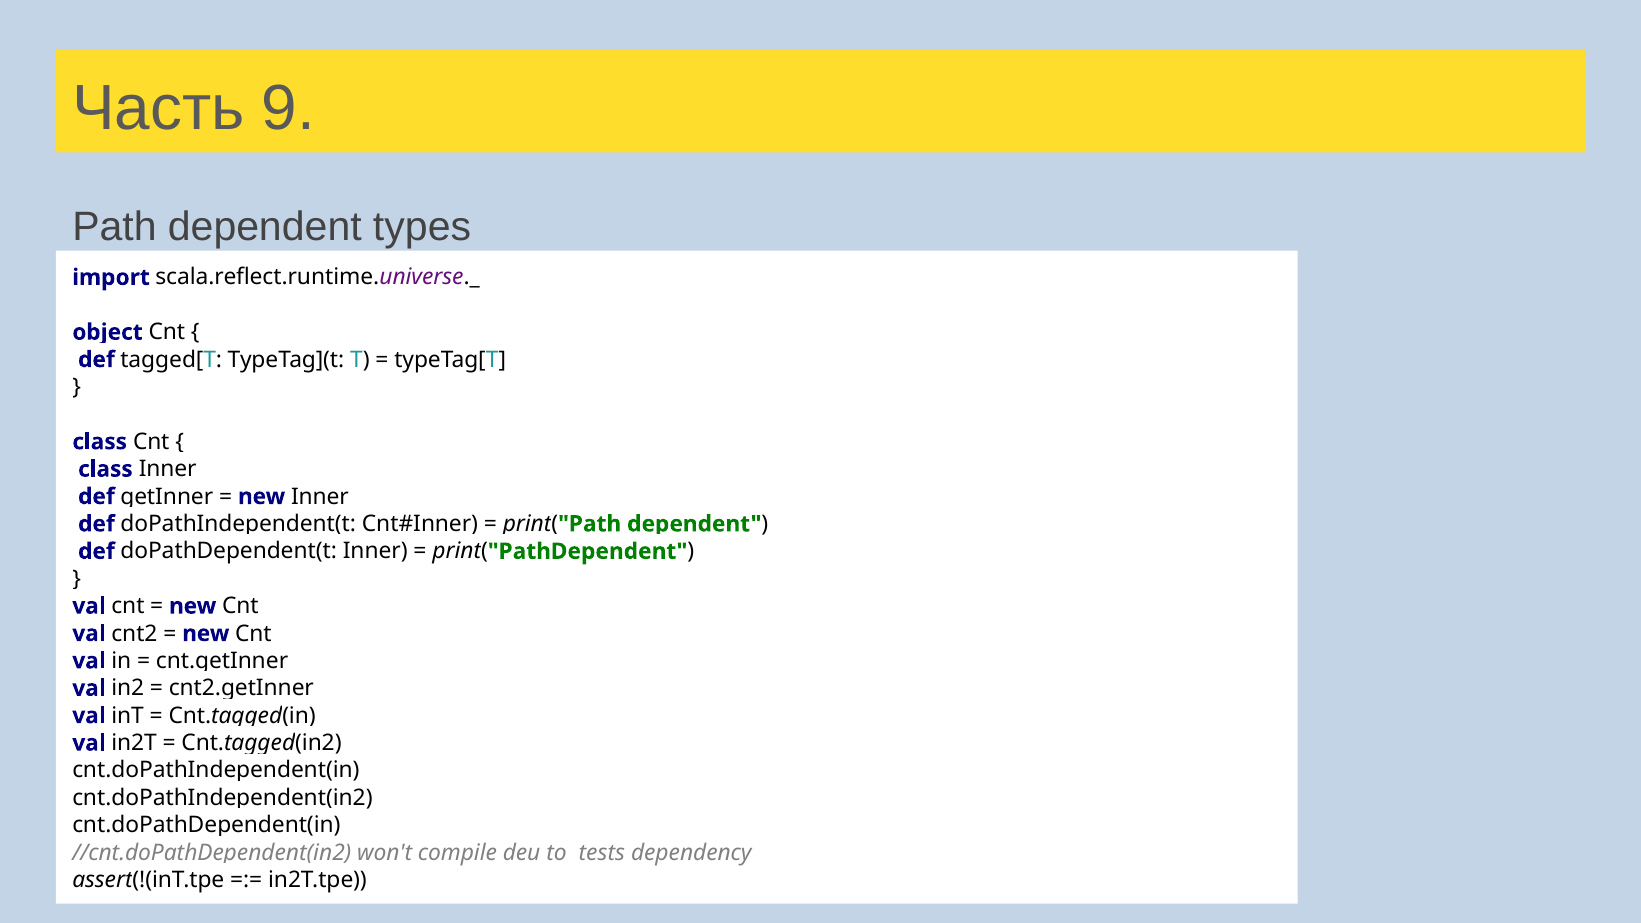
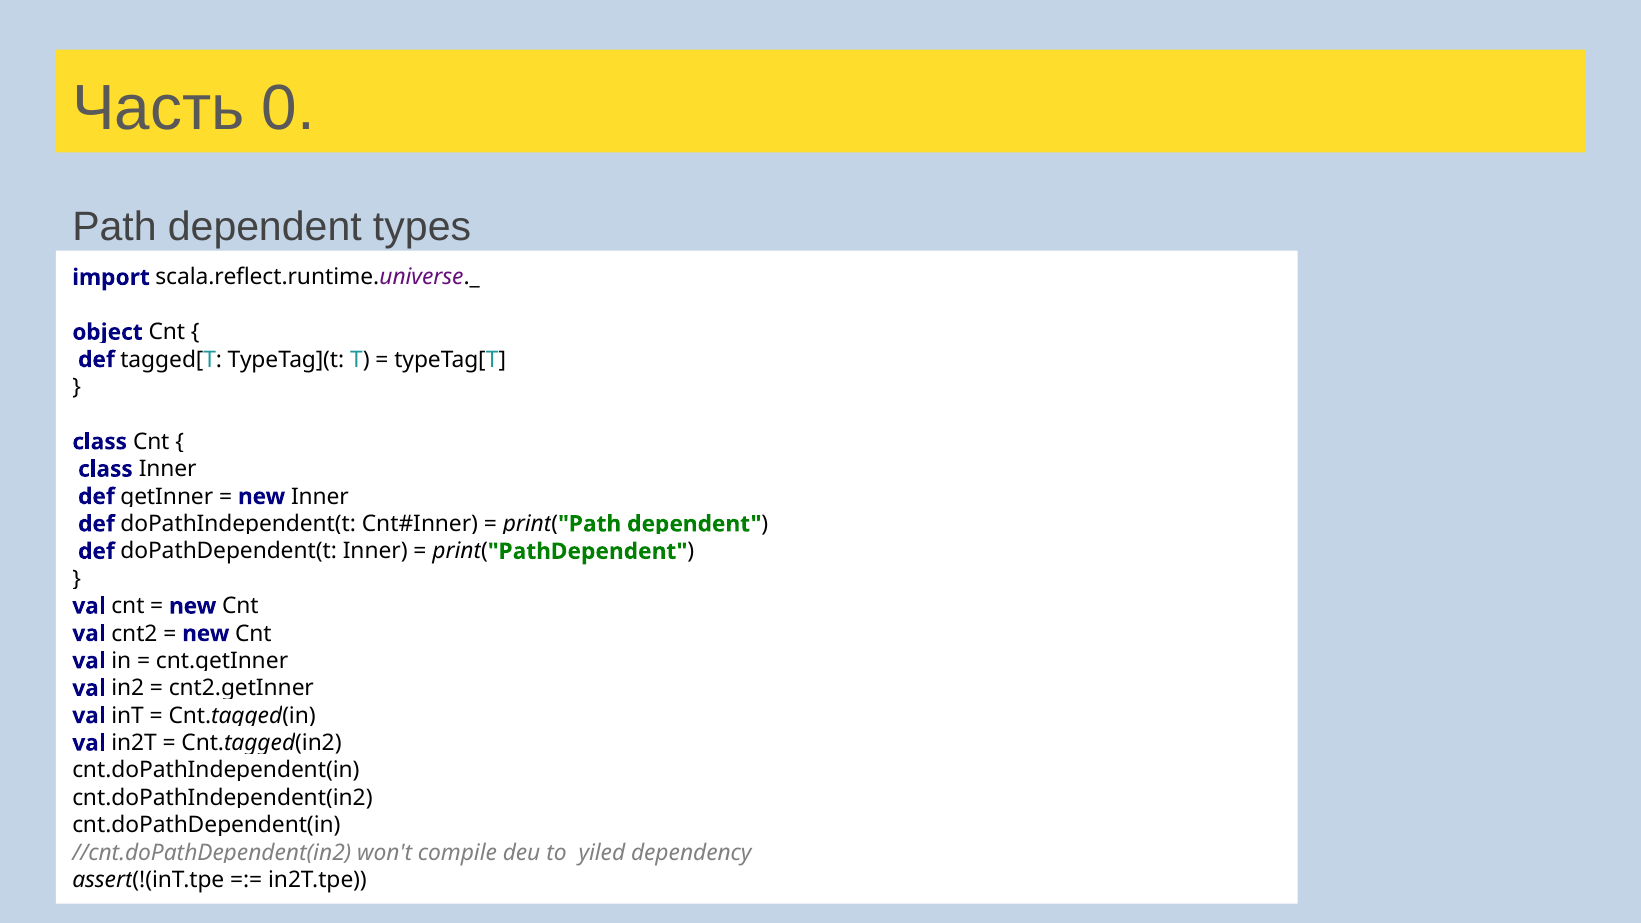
9: 9 -> 0
tests: tests -> yiled
